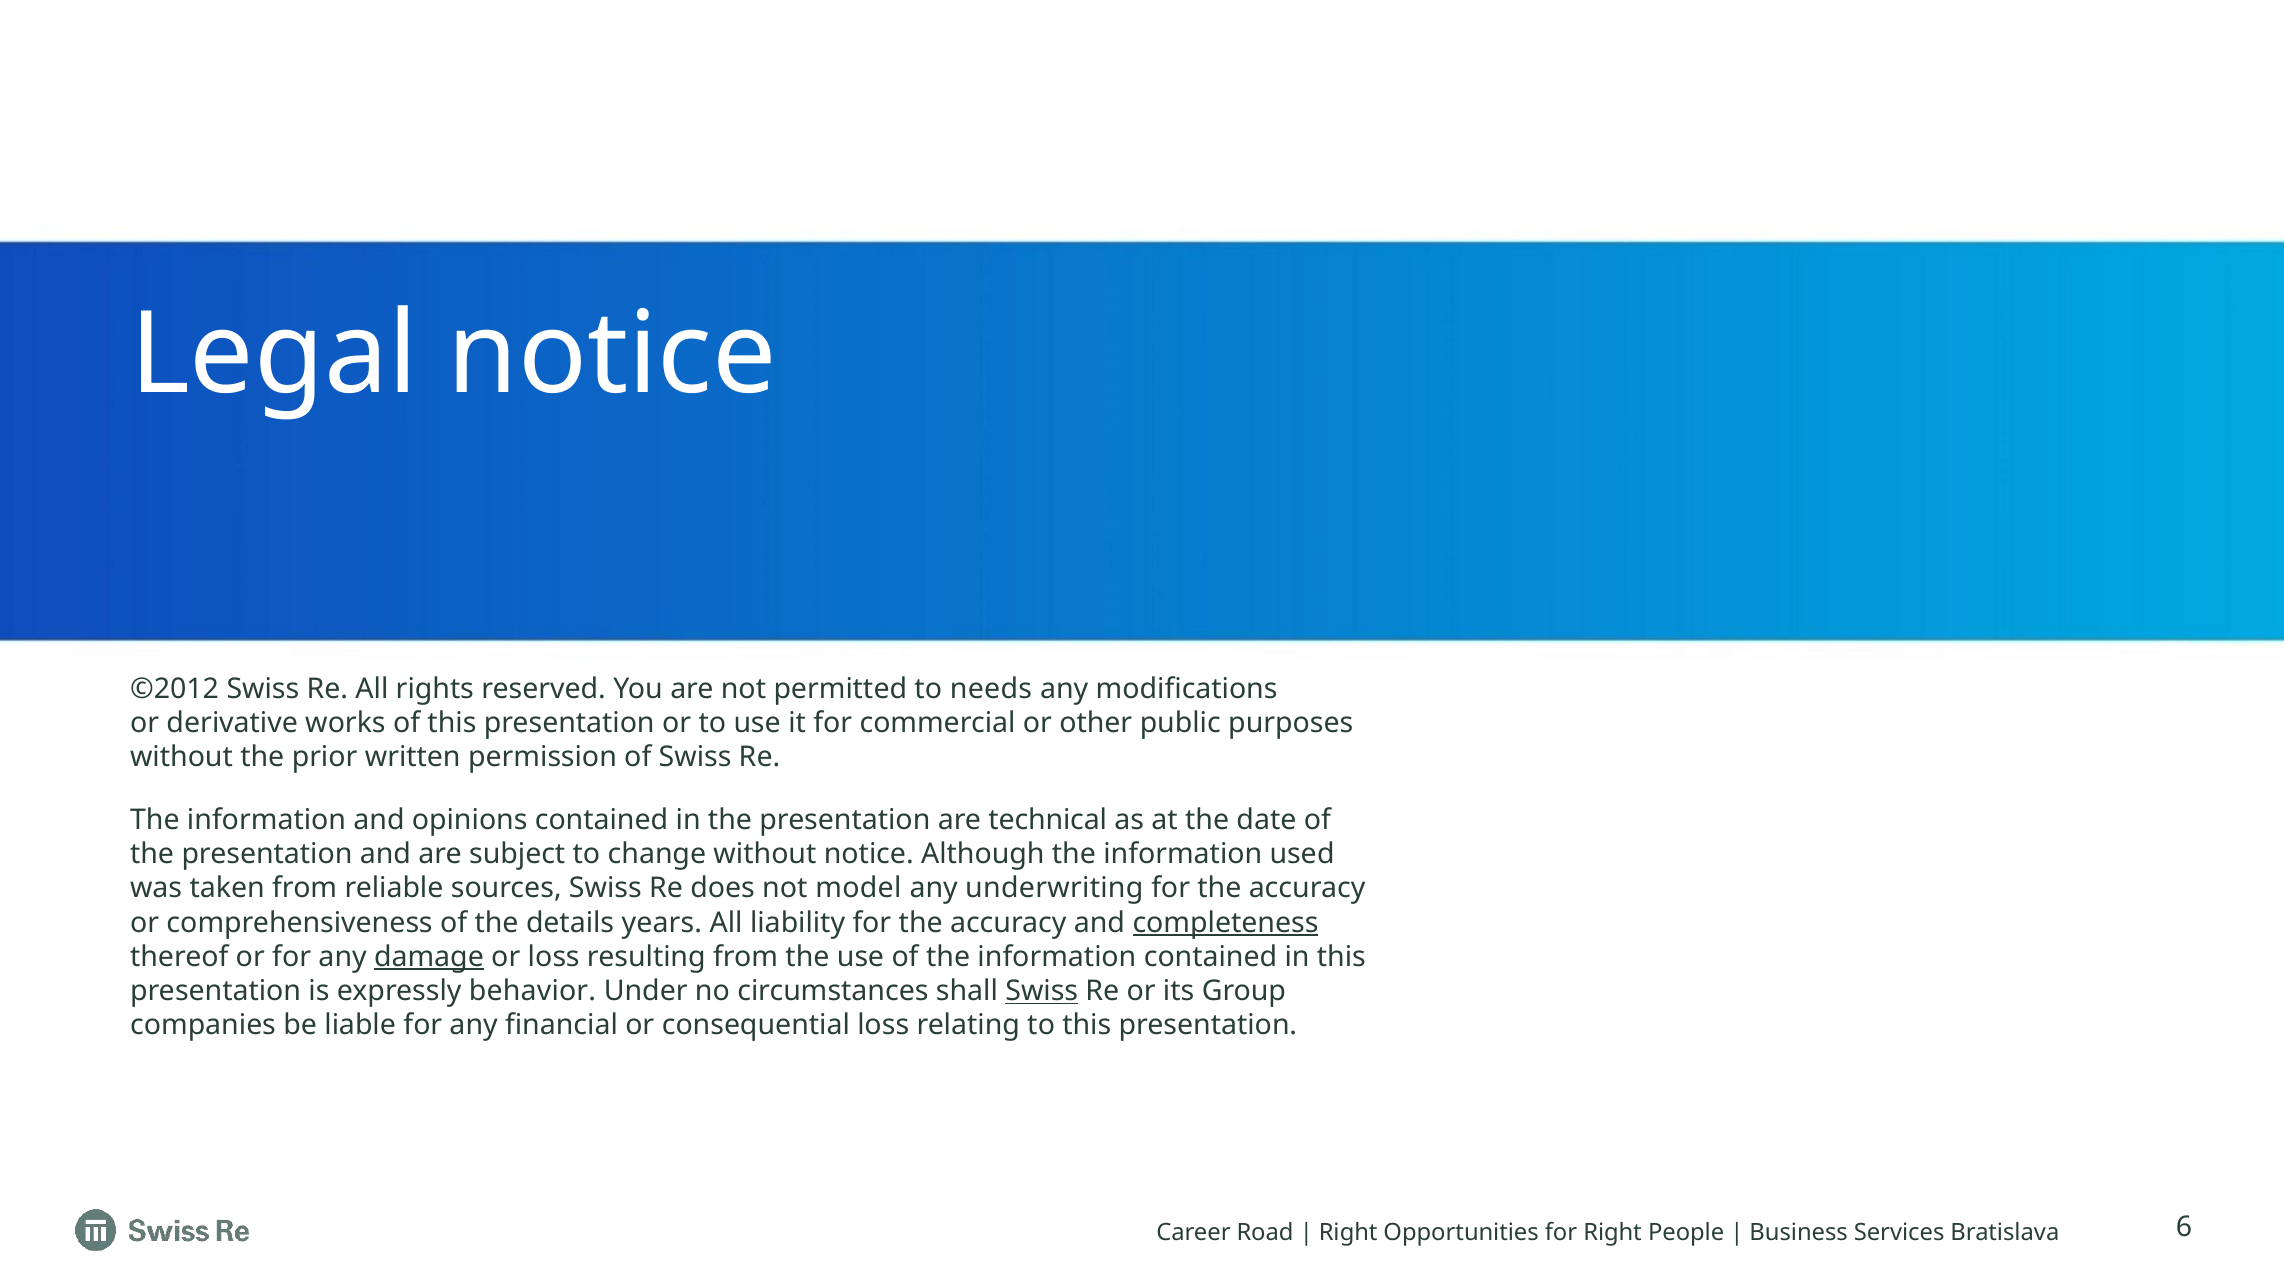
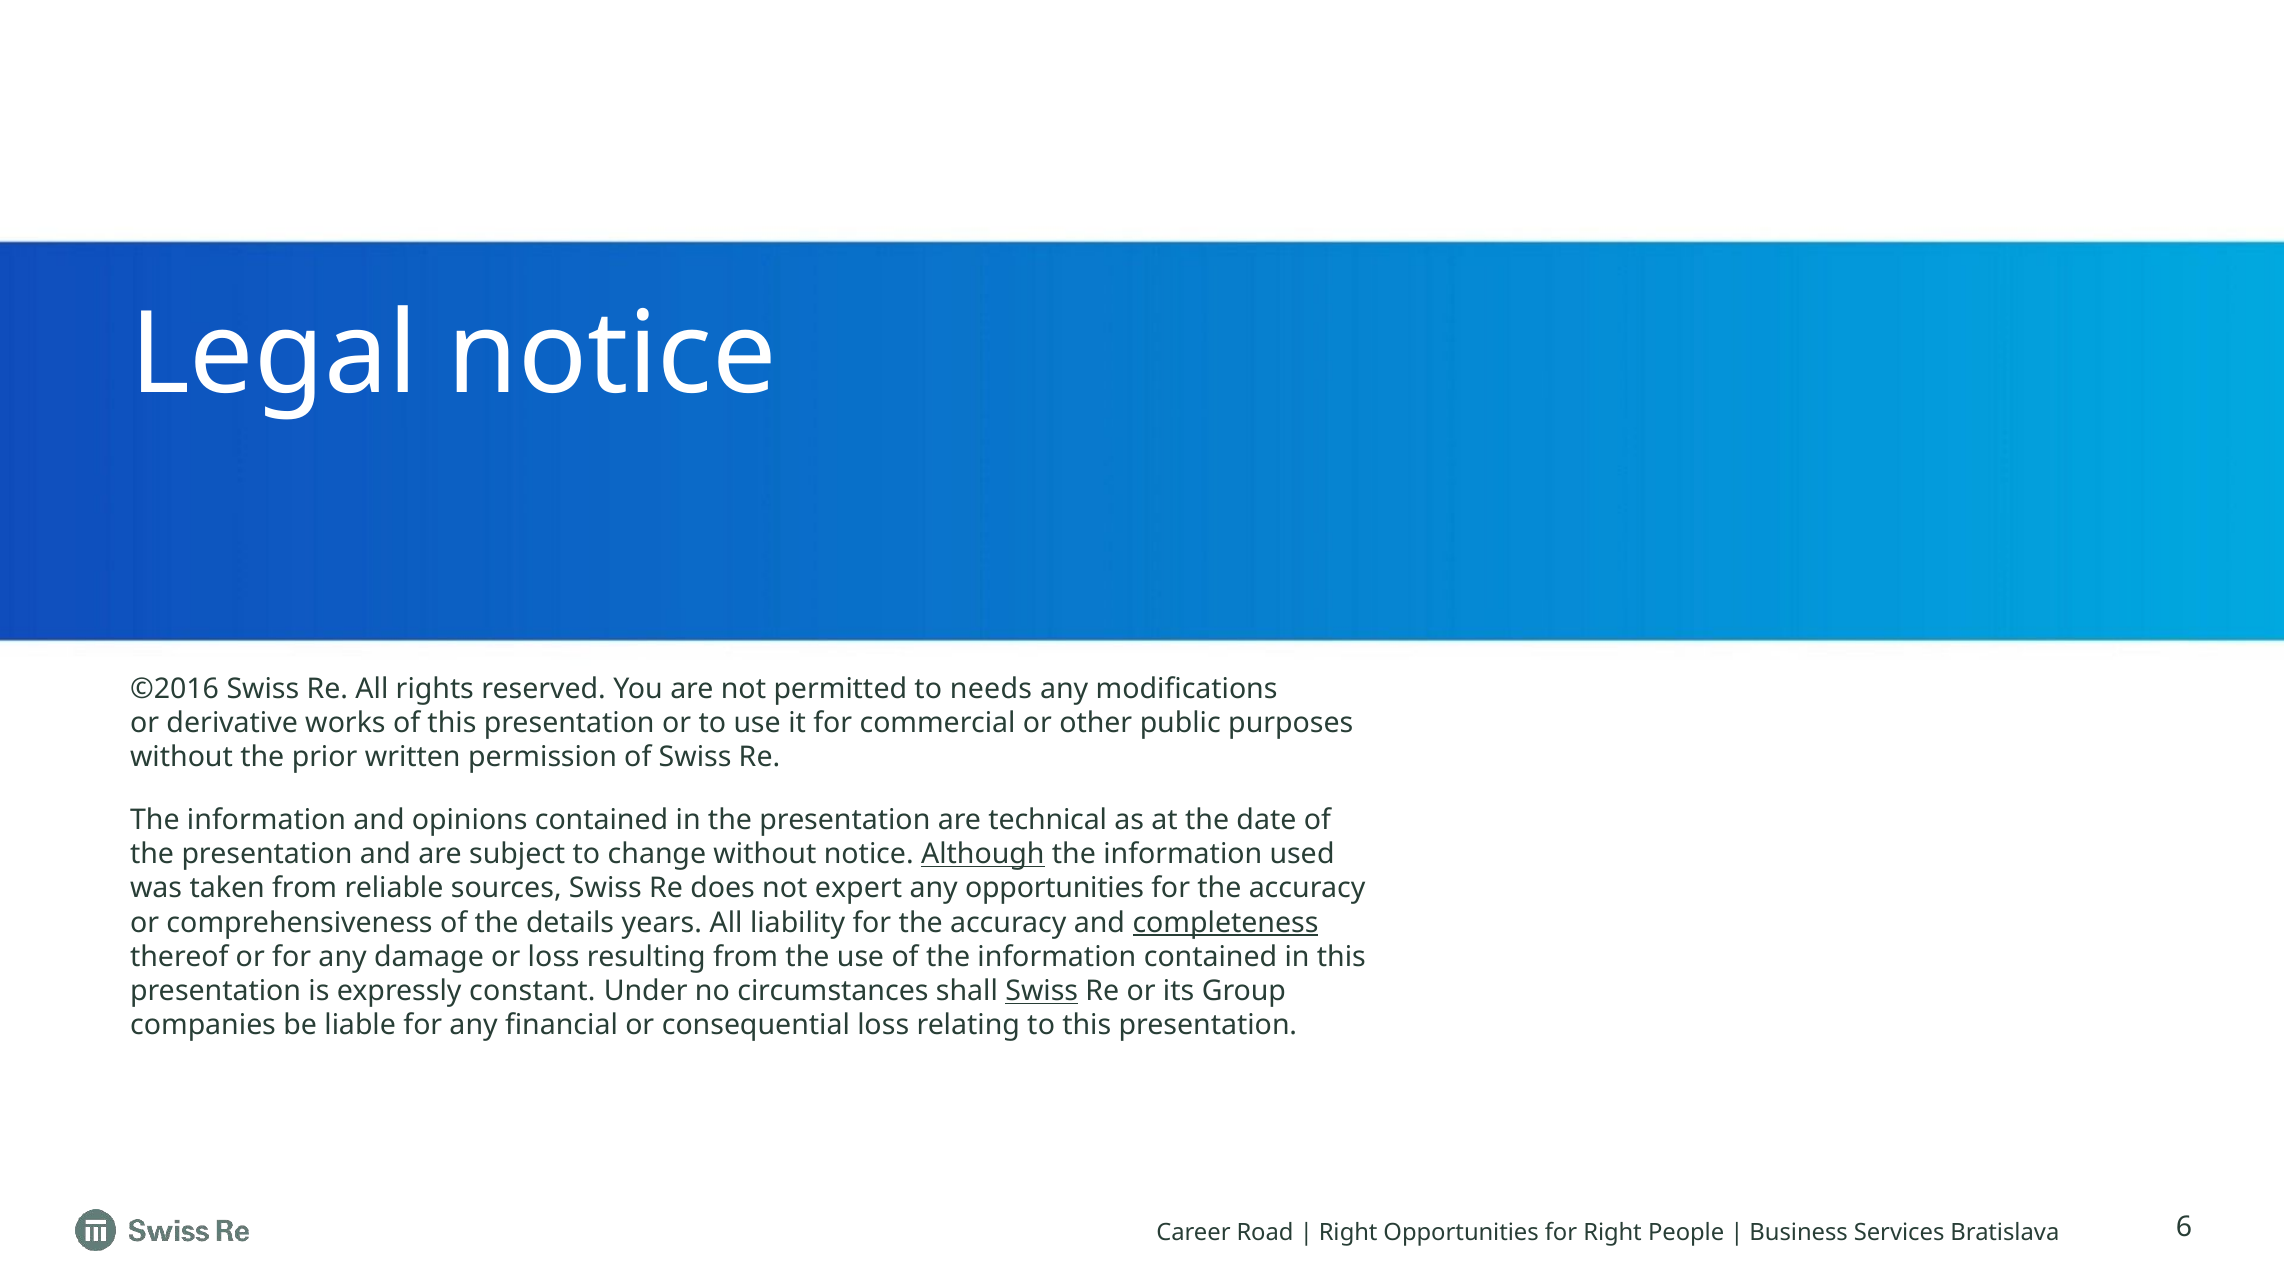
©2012: ©2012 -> ©2016
Although underline: none -> present
model: model -> expert
any underwriting: underwriting -> opportunities
damage underline: present -> none
behavior: behavior -> constant
